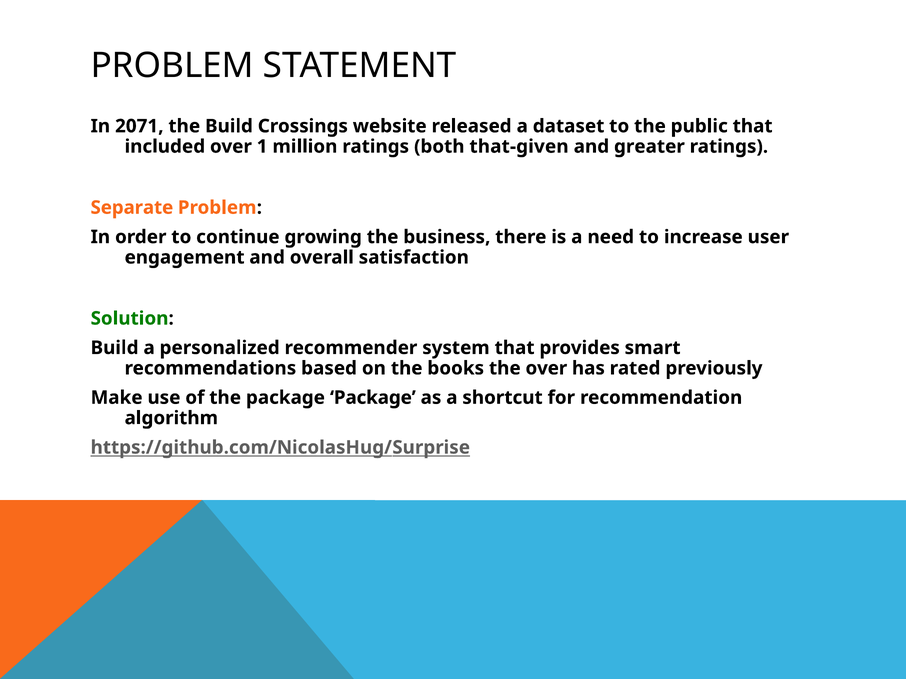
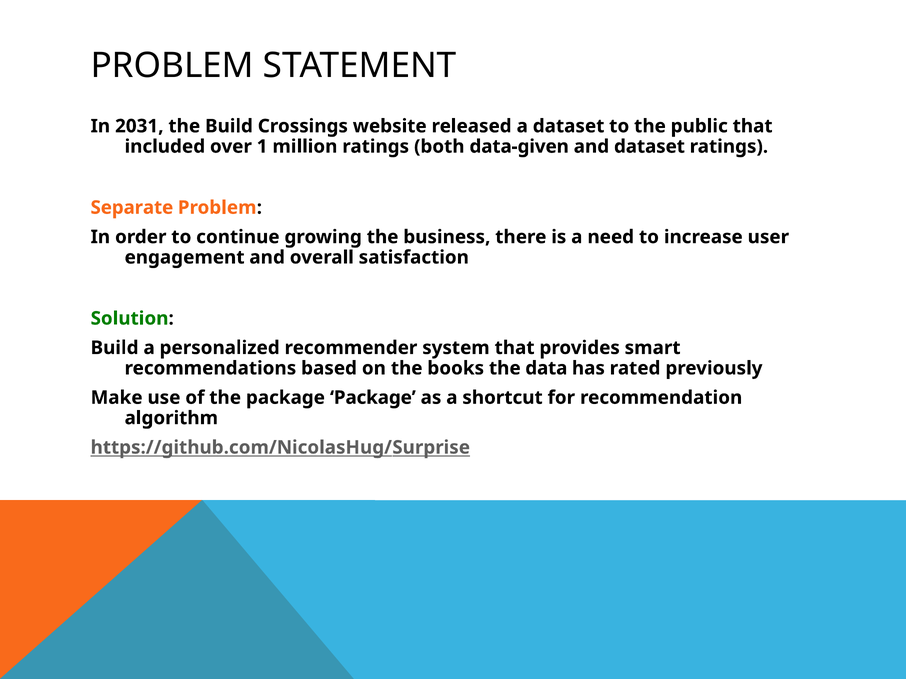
2071: 2071 -> 2031
that-given: that-given -> data-given
and greater: greater -> dataset
the over: over -> data
